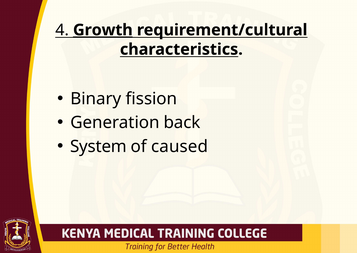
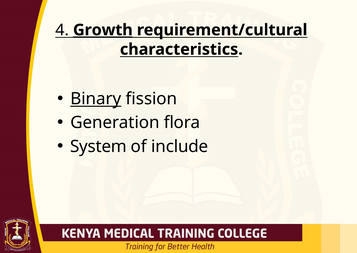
Binary underline: none -> present
back: back -> flora
caused: caused -> include
